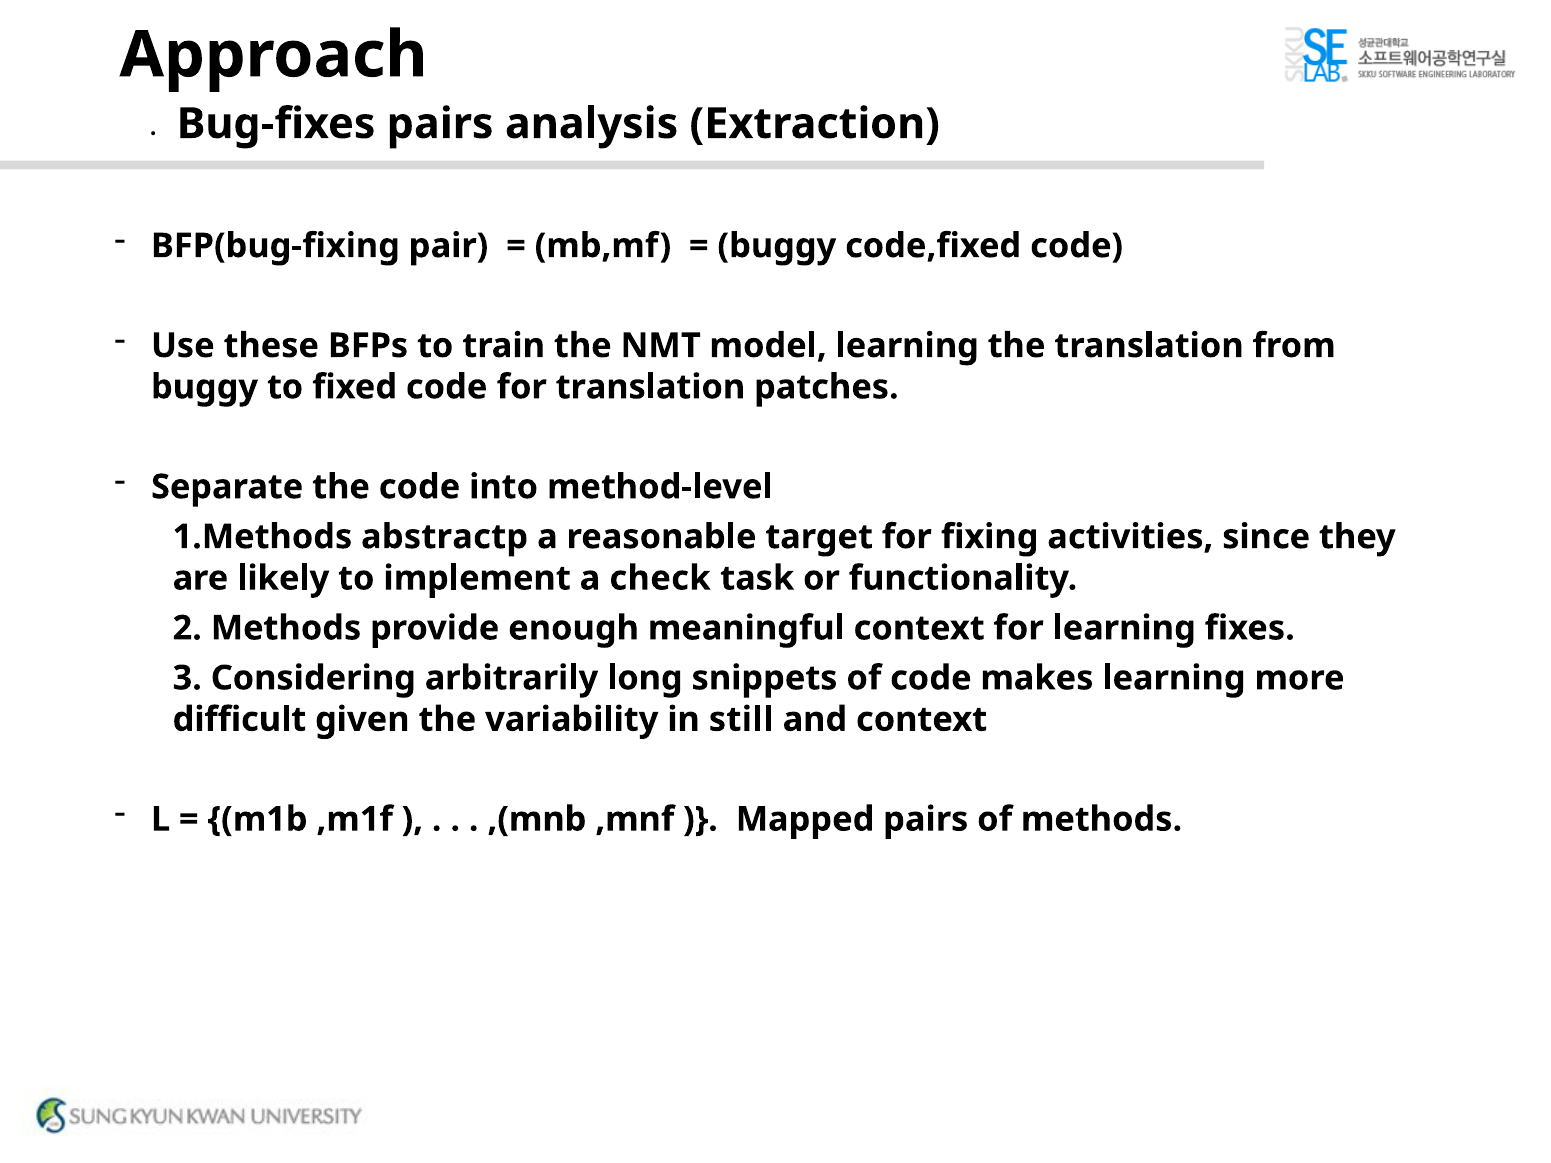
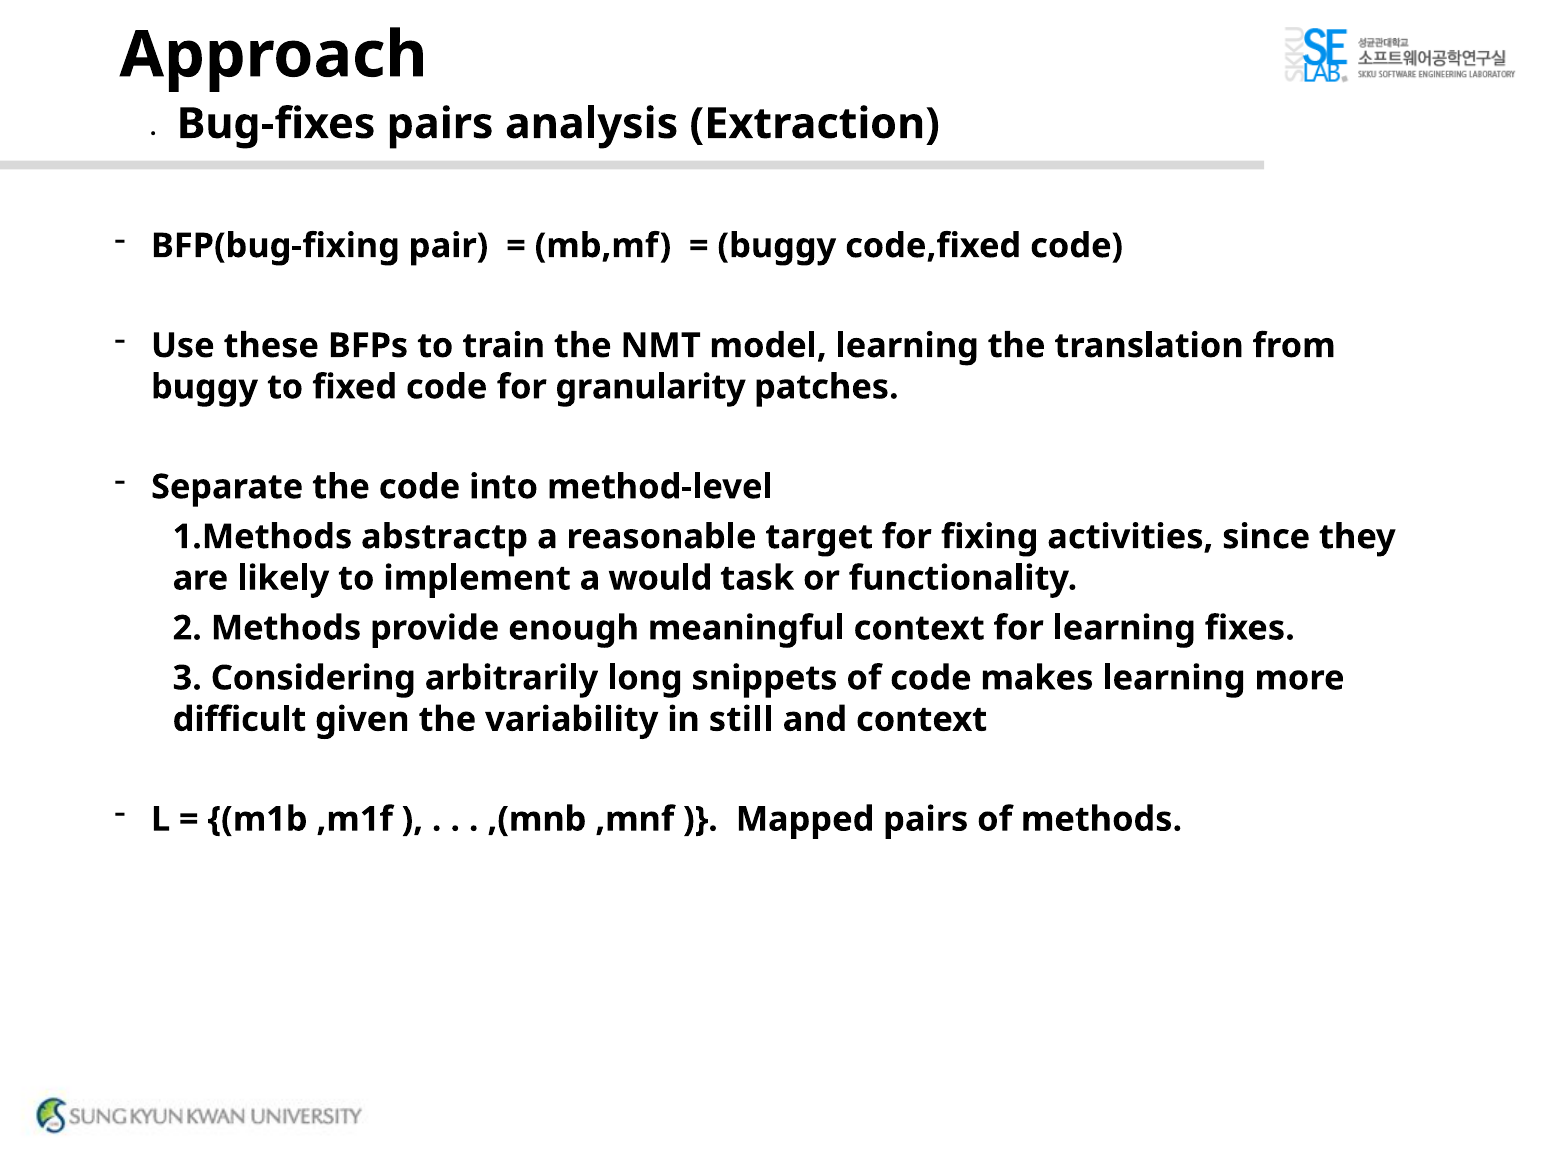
for translation: translation -> granularity
check: check -> would
